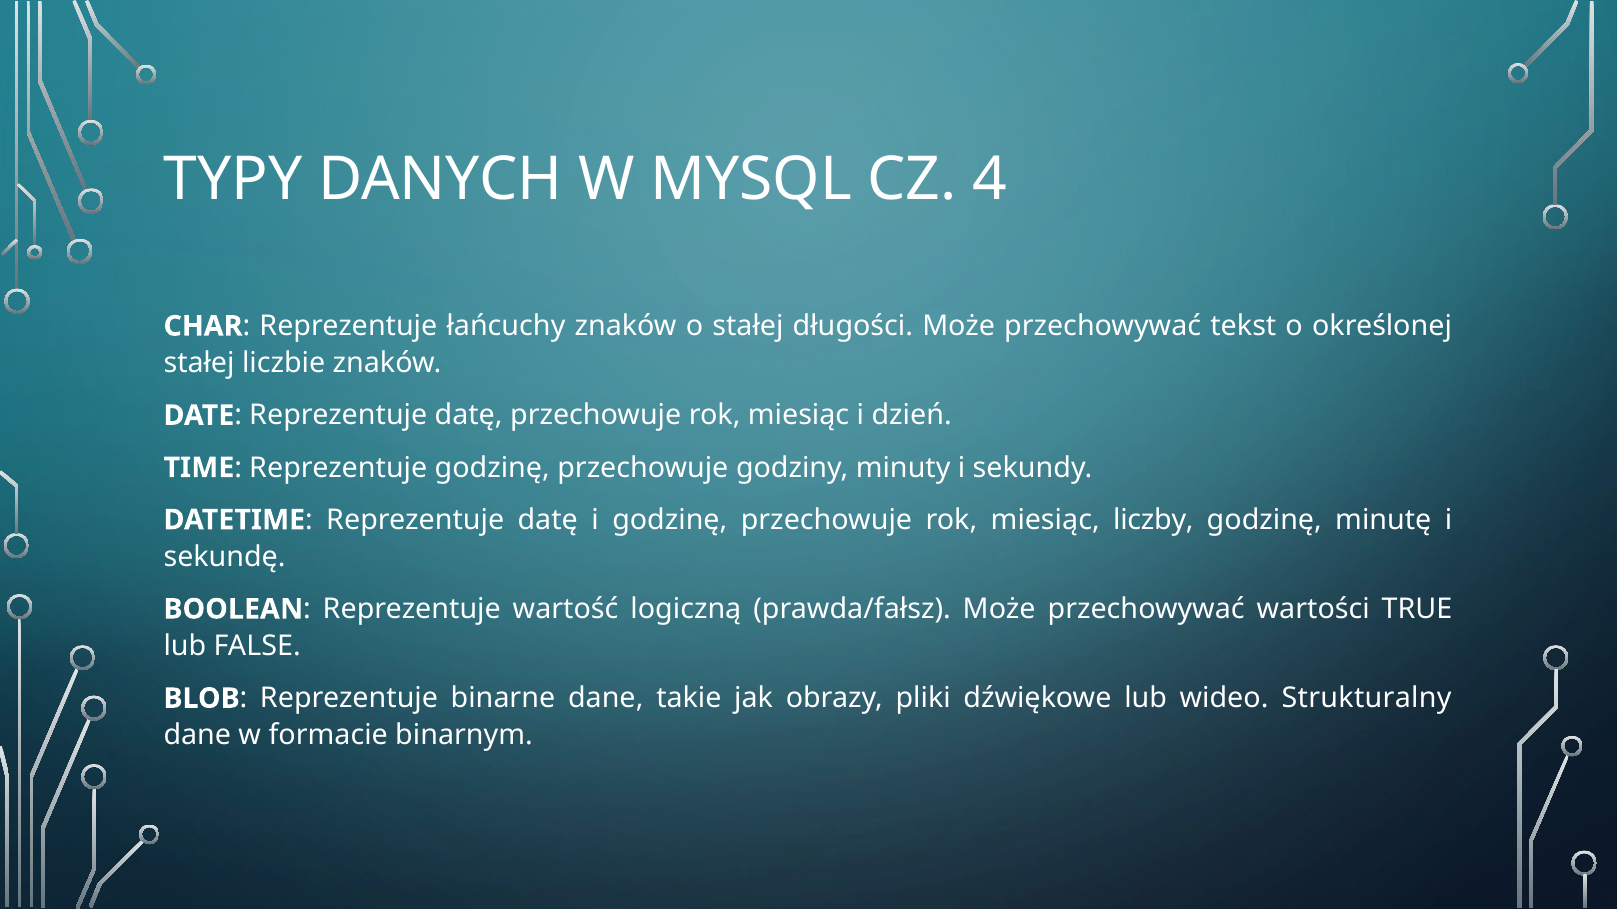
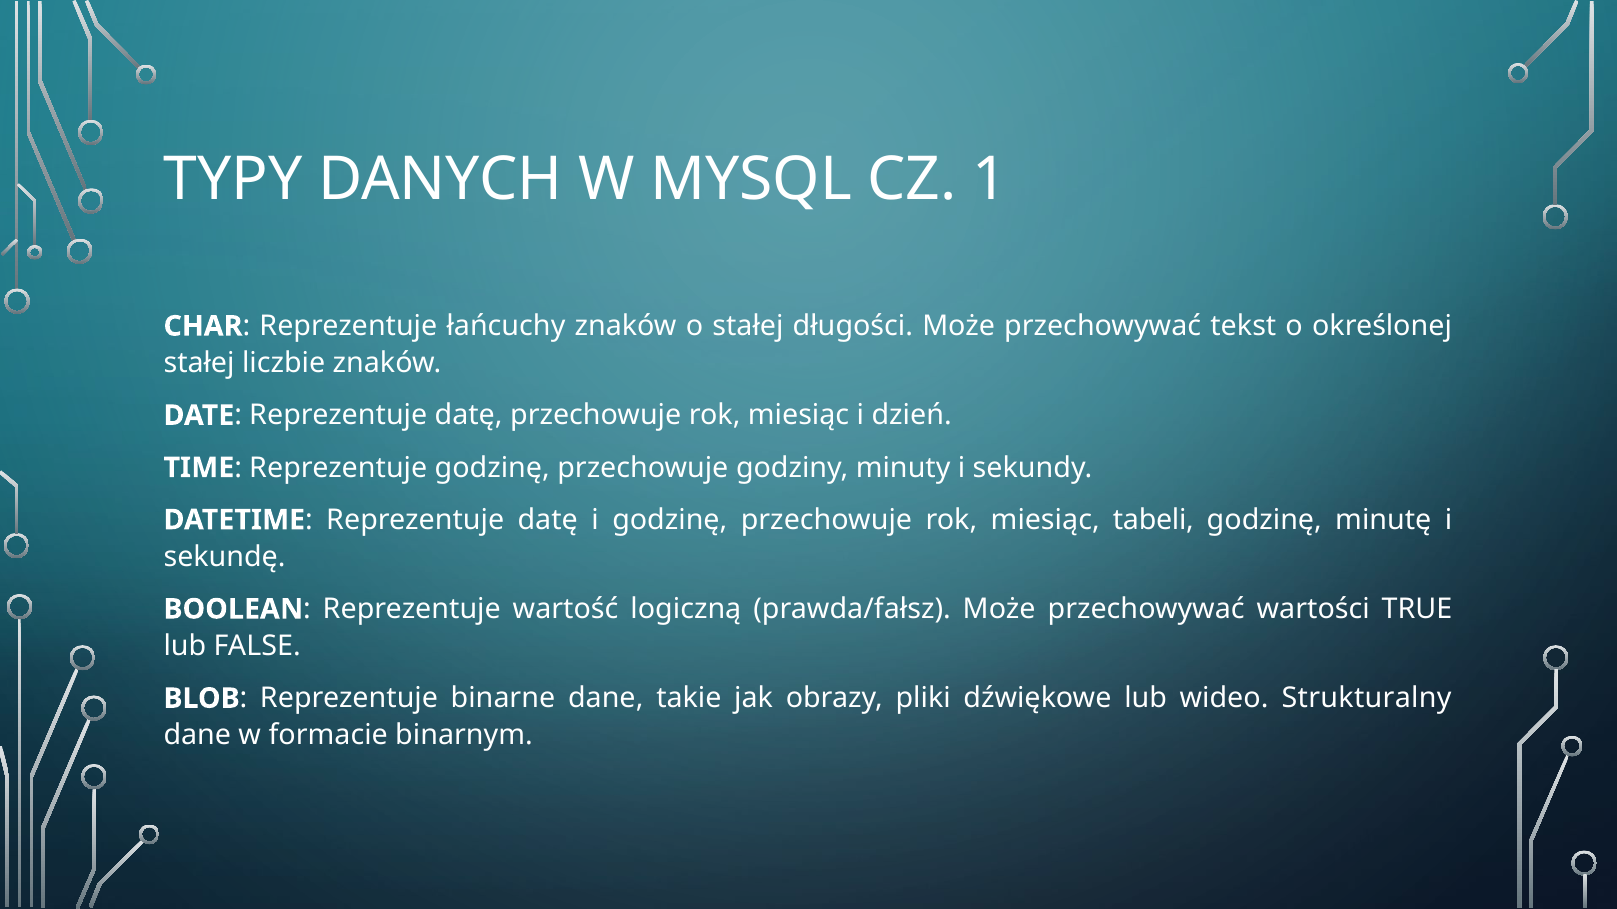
4: 4 -> 1
liczby: liczby -> tabeli
